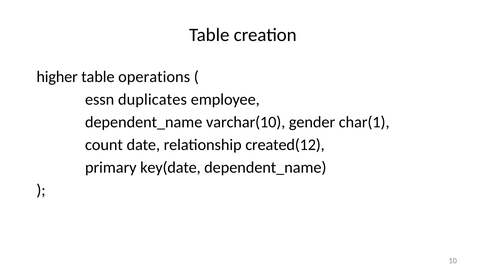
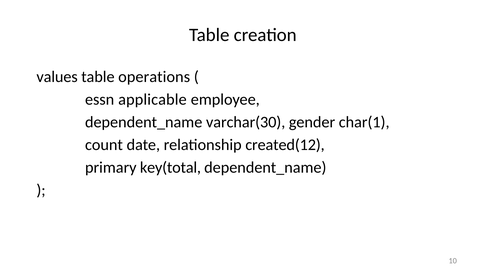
higher: higher -> values
duplicates: duplicates -> applicable
varchar(10: varchar(10 -> varchar(30
key(date: key(date -> key(total
